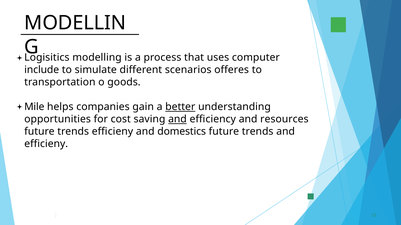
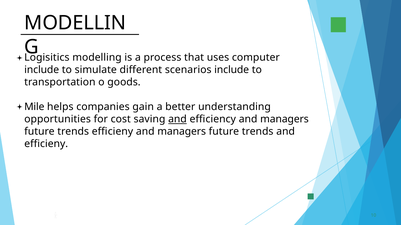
scenarios offeres: offeres -> include
better underline: present -> none
efficiency and resources: resources -> managers
efficieny and domestics: domestics -> managers
